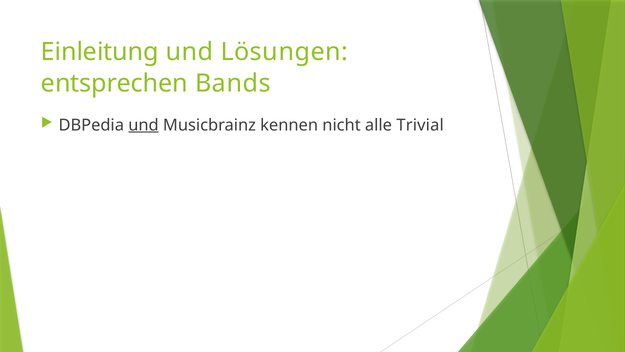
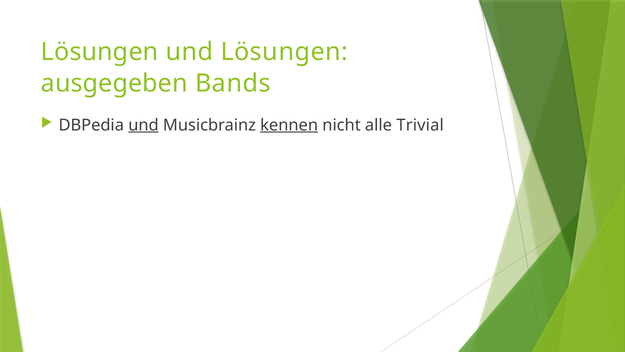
Einleitung at (100, 52): Einleitung -> Lösungen
entsprechen: entsprechen -> ausgegeben
kennen underline: none -> present
